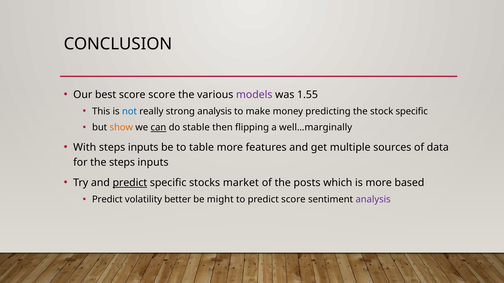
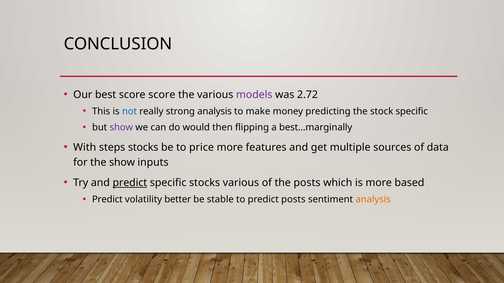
1.55: 1.55 -> 2.72
show at (121, 128) colour: orange -> purple
can underline: present -> none
stable: stable -> would
well…marginally: well…marginally -> best…marginally
inputs at (143, 148): inputs -> stocks
table: table -> price
the steps: steps -> show
stocks market: market -> various
might: might -> stable
predict score: score -> posts
analysis at (373, 200) colour: purple -> orange
